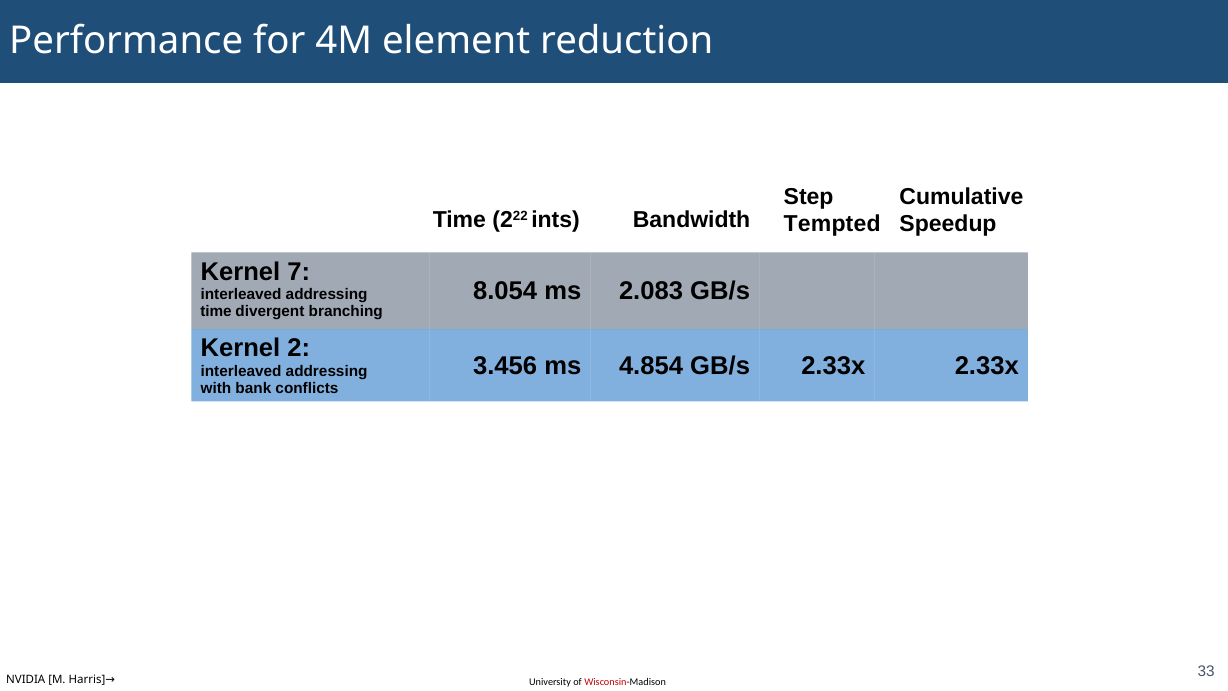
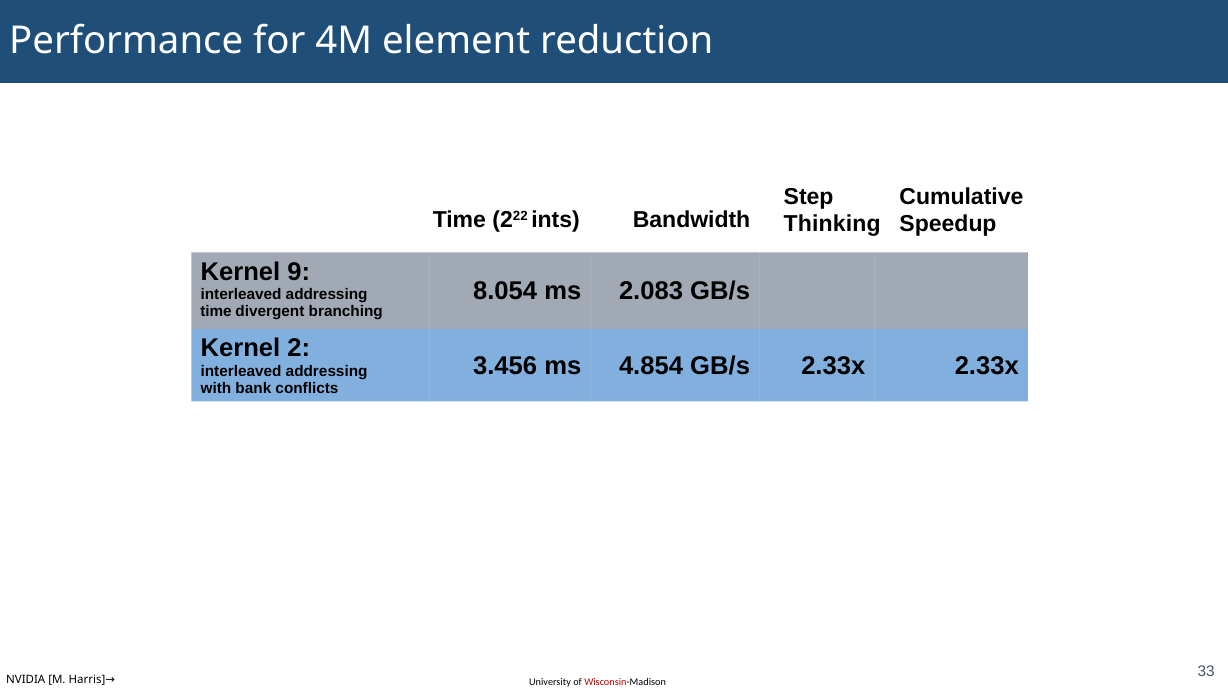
Tempted: Tempted -> Thinking
7: 7 -> 9
